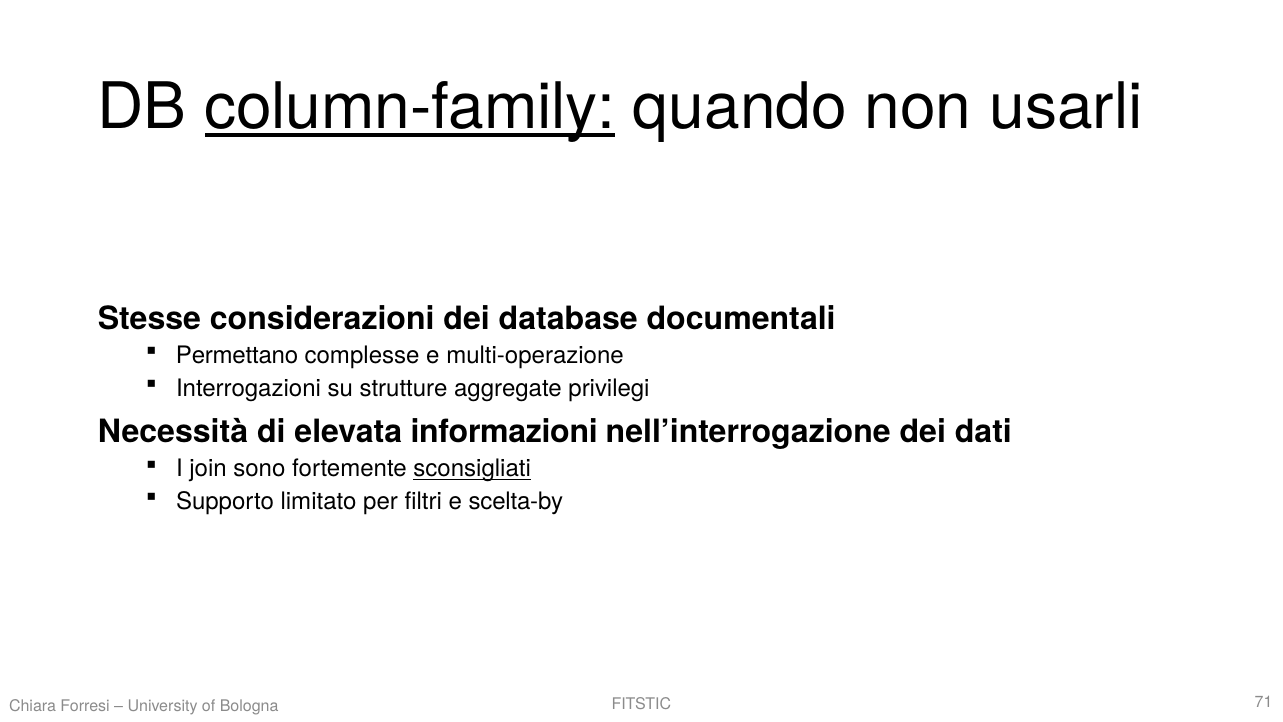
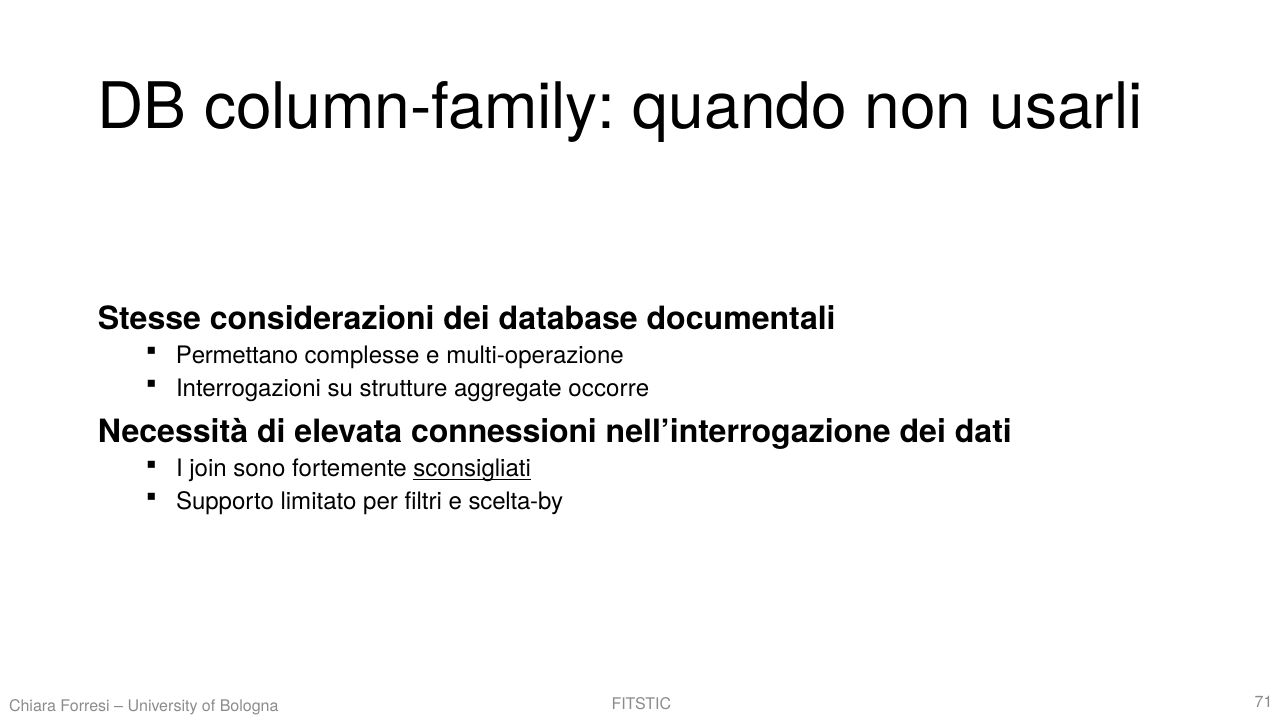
column-family underline: present -> none
privilegi: privilegi -> occorre
informazioni: informazioni -> connessioni
